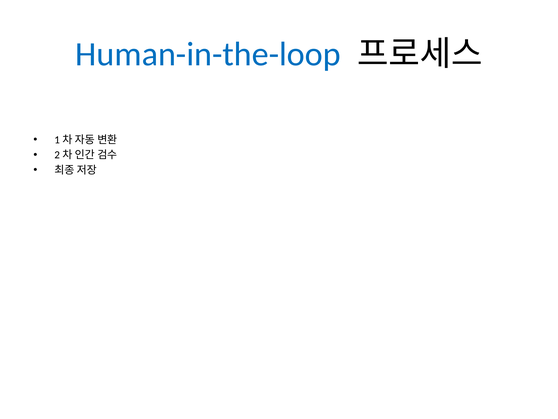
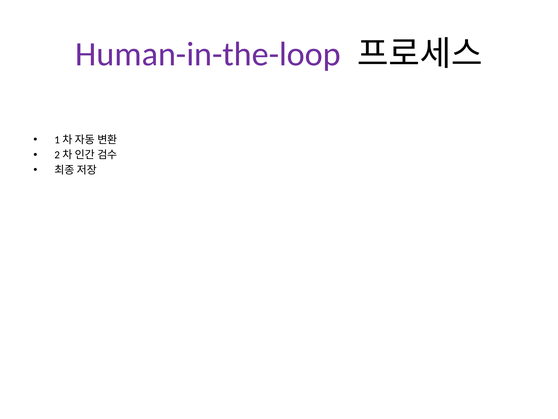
Human-in-the-loop colour: blue -> purple
